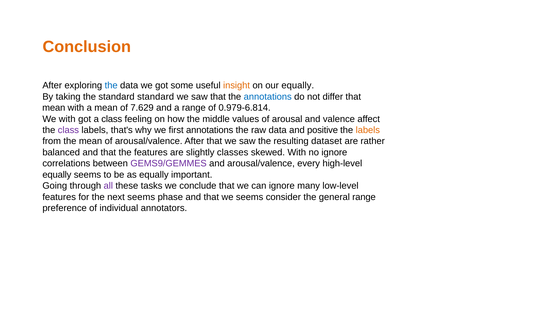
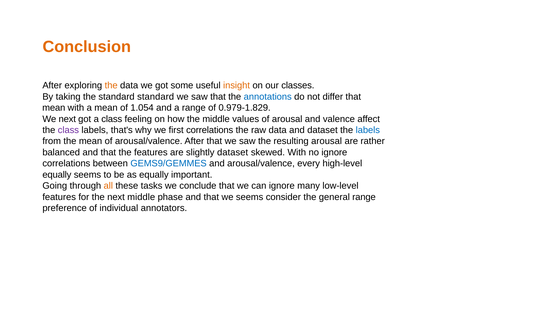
the at (111, 85) colour: blue -> orange
our equally: equally -> classes
7.629: 7.629 -> 1.054
0.979-6.814: 0.979-6.814 -> 0.979-1.829
We with: with -> next
first annotations: annotations -> correlations
and positive: positive -> dataset
labels at (368, 130) colour: orange -> blue
resulting dataset: dataset -> arousal
slightly classes: classes -> dataset
GEMS9/GEMMES colour: purple -> blue
all colour: purple -> orange
next seems: seems -> middle
